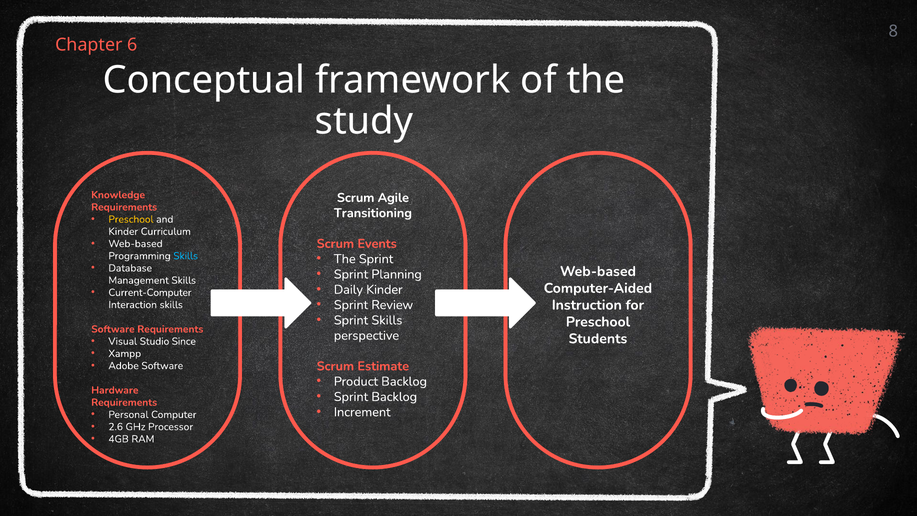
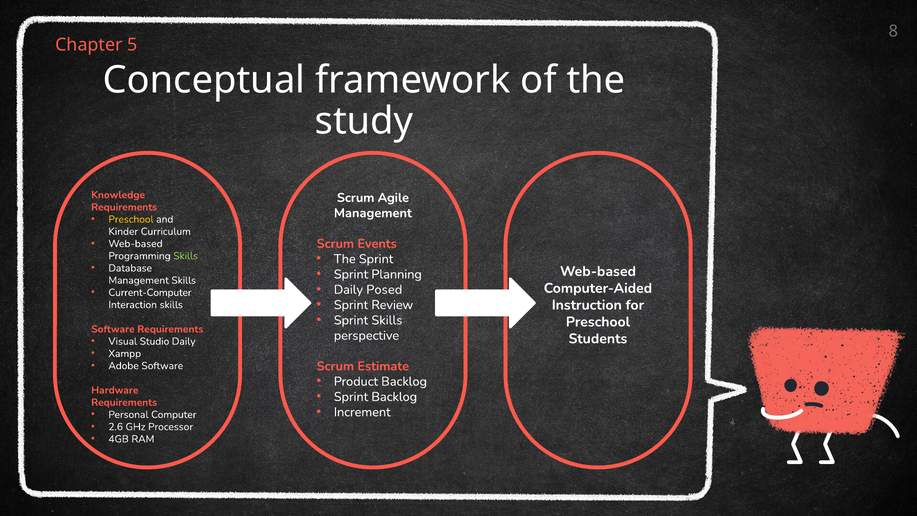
6: 6 -> 5
Transitioning at (373, 213): Transitioning -> Management
Skills at (186, 256) colour: light blue -> light green
Daily Kinder: Kinder -> Posed
Studio Since: Since -> Daily
